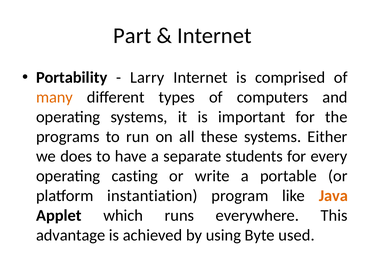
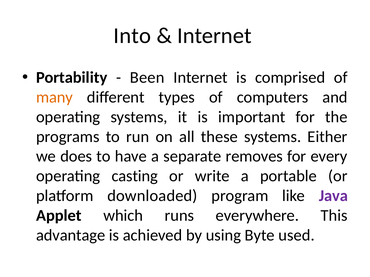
Part: Part -> Into
Larry: Larry -> Been
students: students -> removes
instantiation: instantiation -> downloaded
Java colour: orange -> purple
